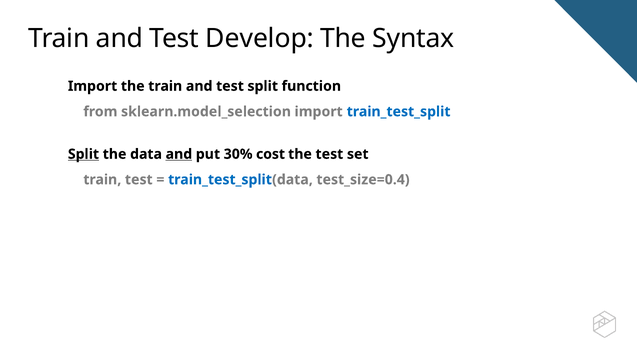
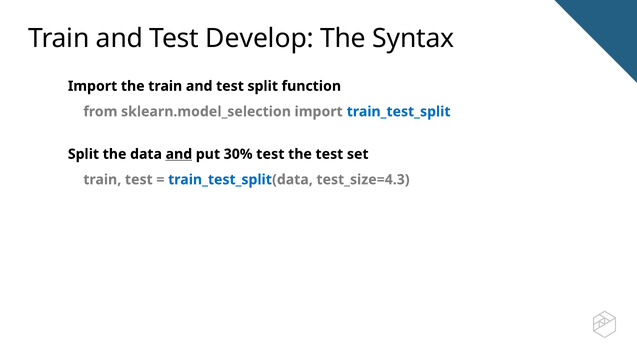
Split at (83, 154) underline: present -> none
30% cost: cost -> test
test_size=0.4: test_size=0.4 -> test_size=4.3
